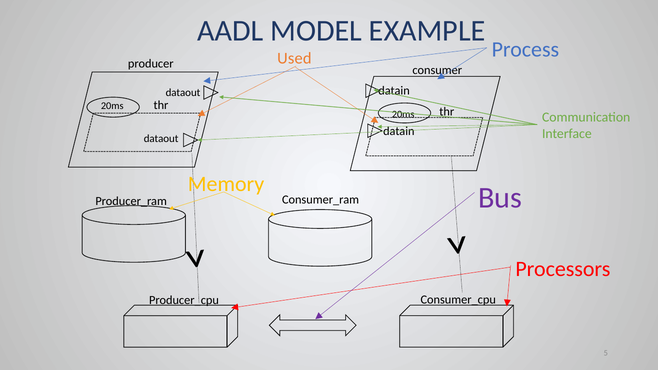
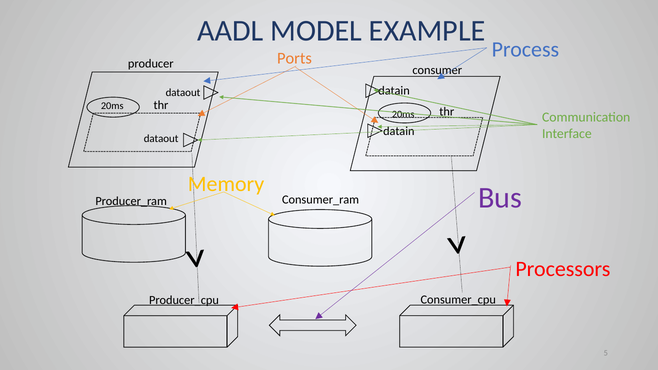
Used: Used -> Ports
